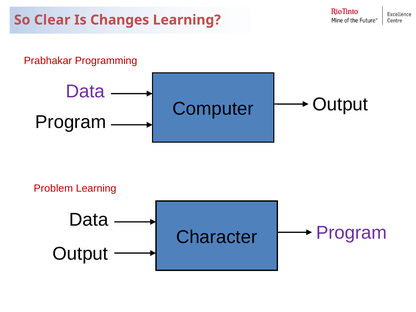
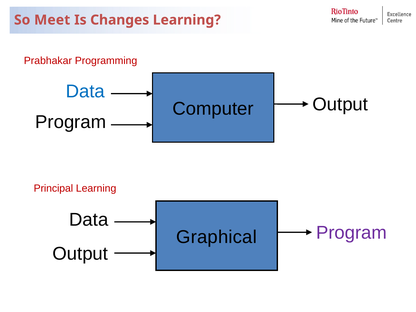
Clear: Clear -> Meet
Data at (85, 91) colour: purple -> blue
Problem: Problem -> Principal
Character: Character -> Graphical
